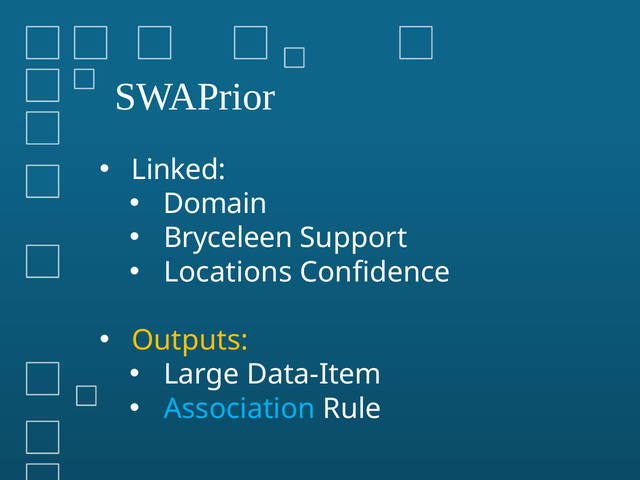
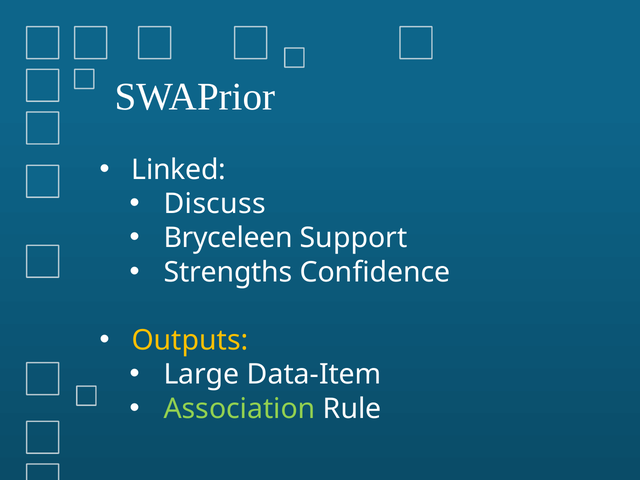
Domain: Domain -> Discuss
Locations: Locations -> Strengths
Association colour: light blue -> light green
